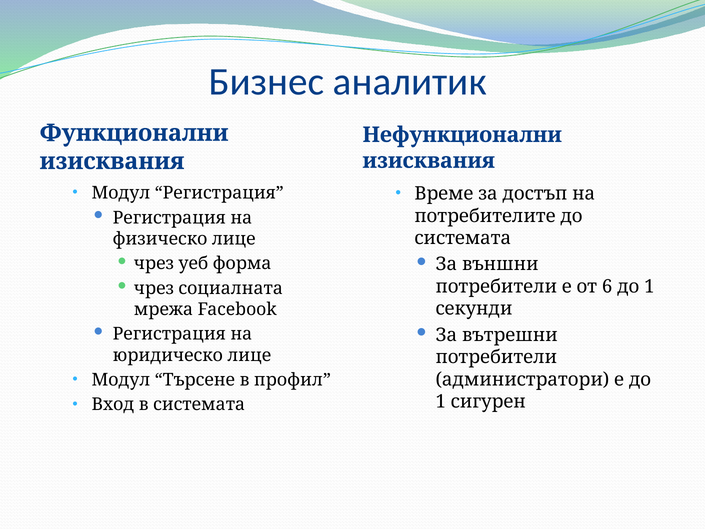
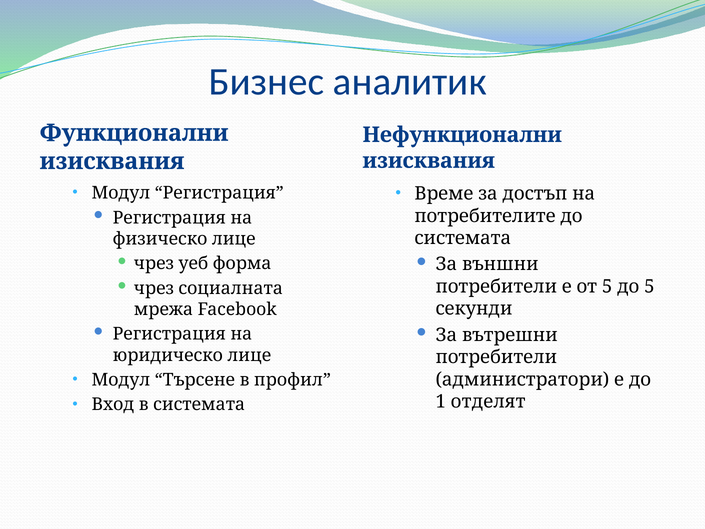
от 6: 6 -> 5
1 at (649, 286): 1 -> 5
сигурен: сигурен -> отделят
